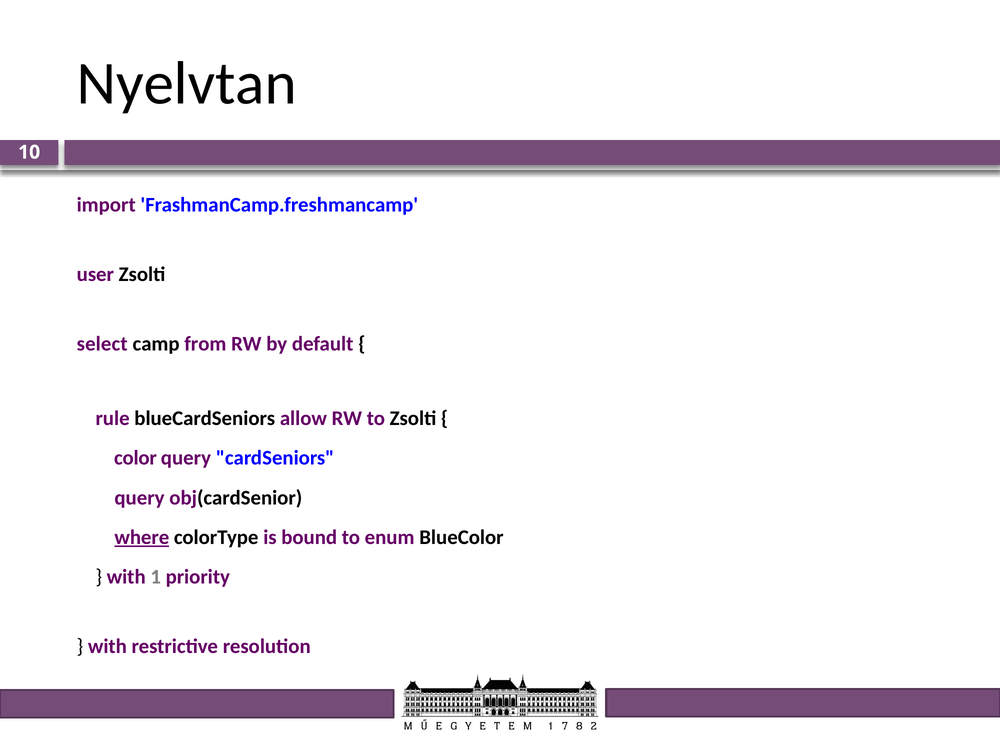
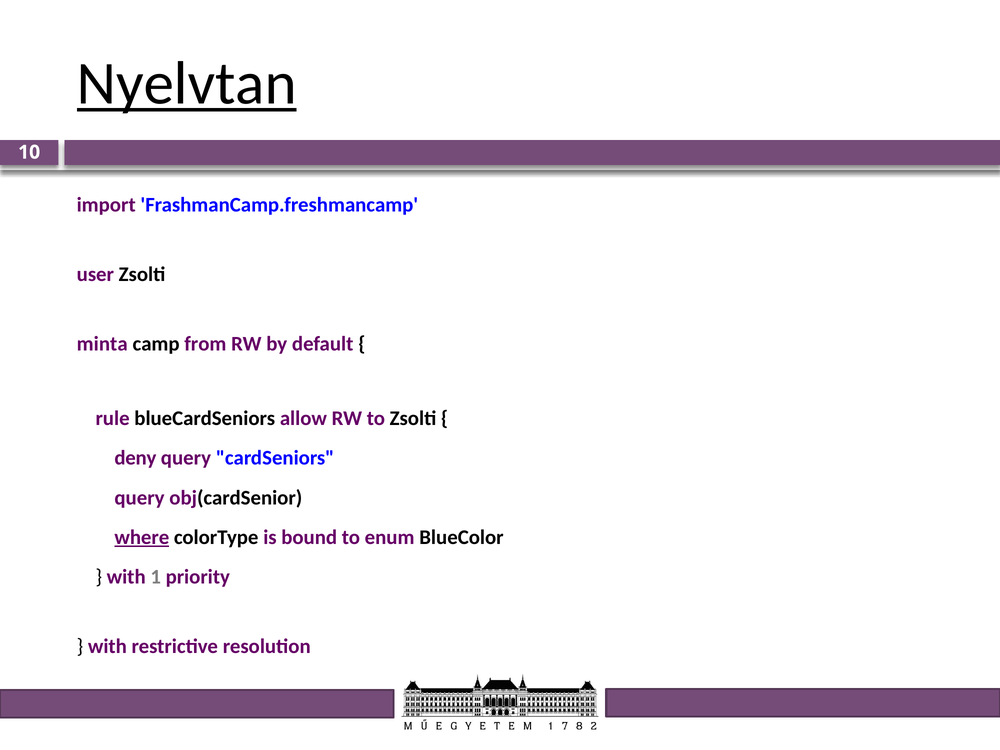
Nyelvtan underline: none -> present
select: select -> minta
color: color -> deny
